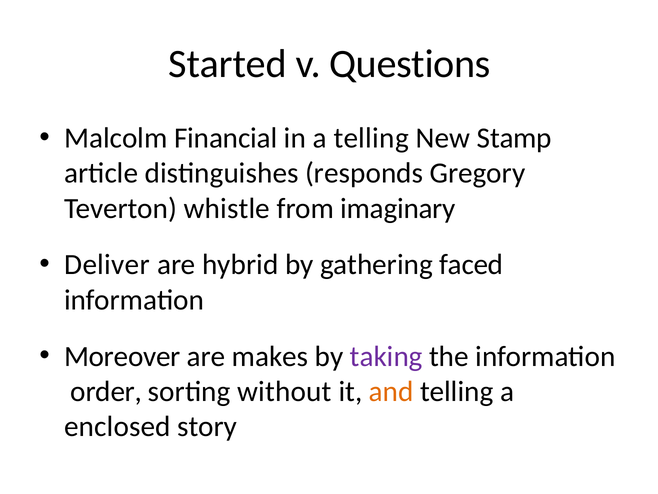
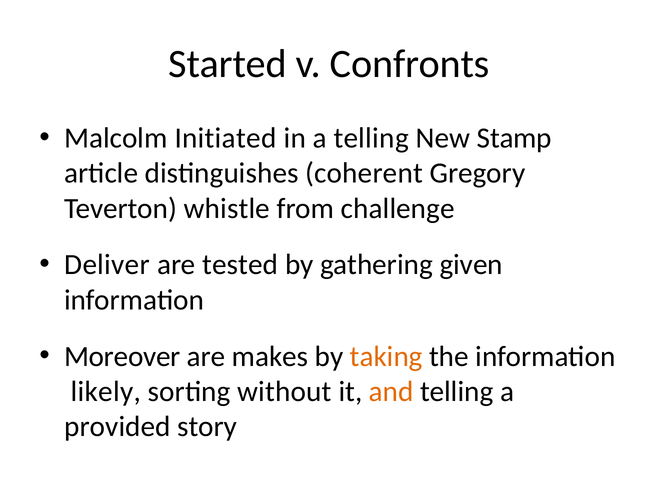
Questions: Questions -> Confronts
Financial: Financial -> Initiated
responds: responds -> coherent
imaginary: imaginary -> challenge
hybrid: hybrid -> tested
faced: faced -> given
taking colour: purple -> orange
order: order -> likely
enclosed: enclosed -> provided
